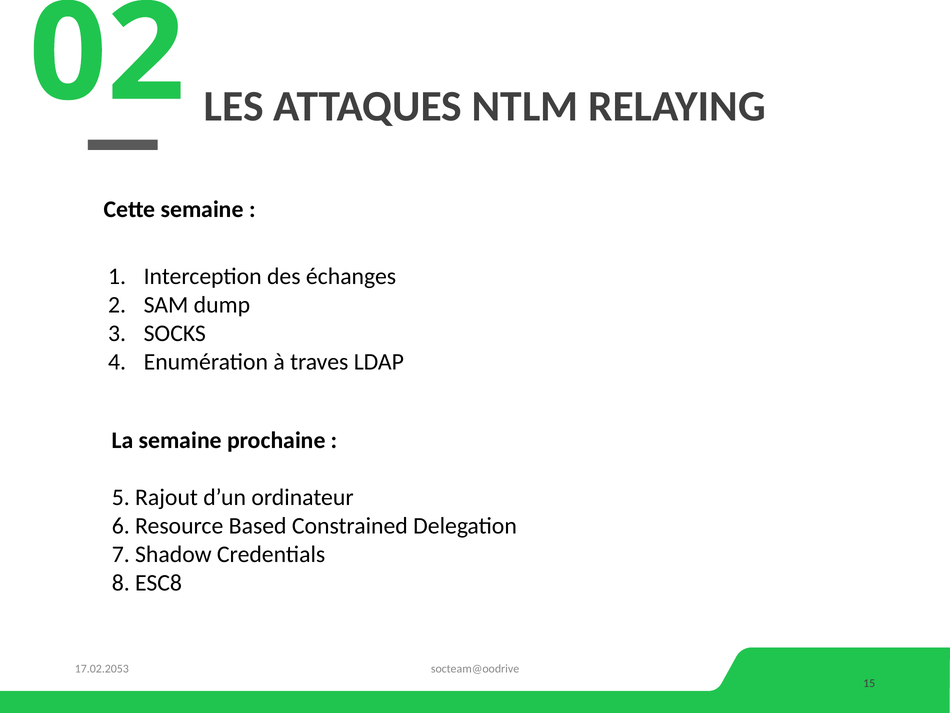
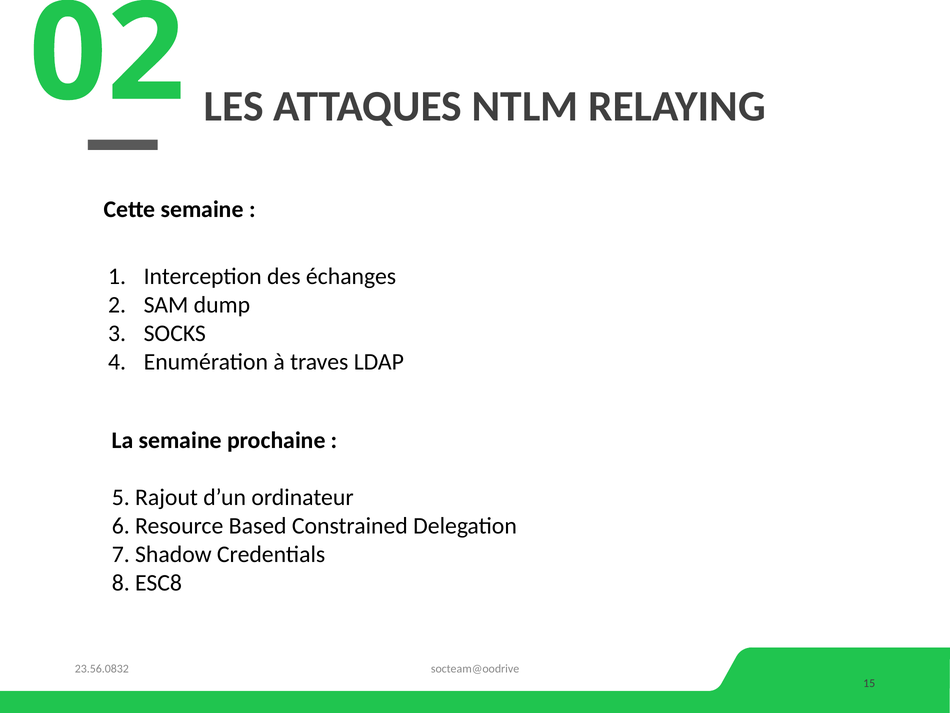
17.02.2053: 17.02.2053 -> 23.56.0832
